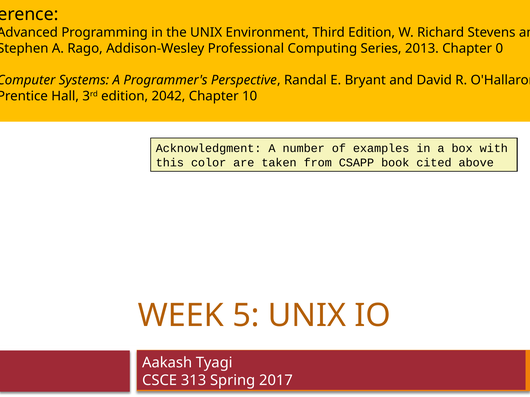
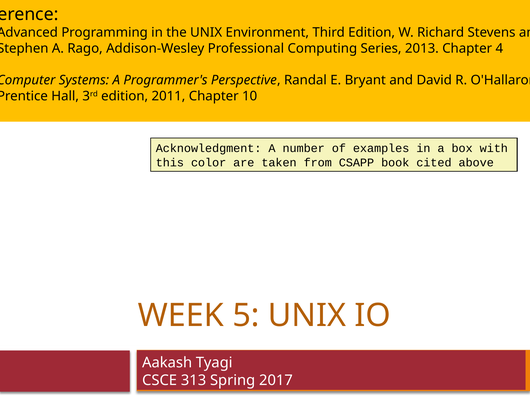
0: 0 -> 4
2042: 2042 -> 2011
